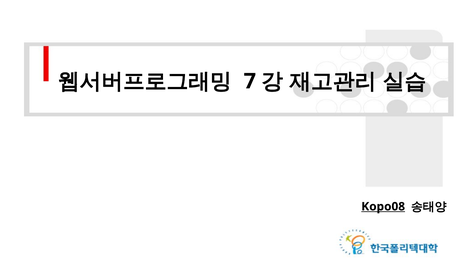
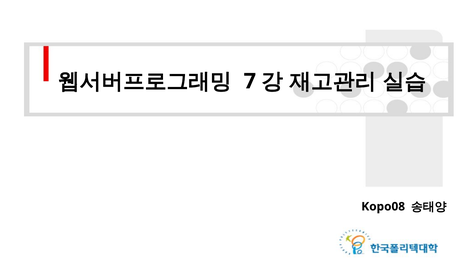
Kopo08 underline: present -> none
